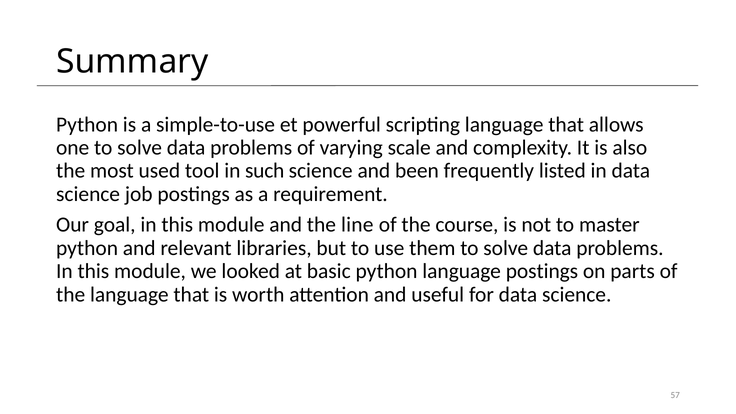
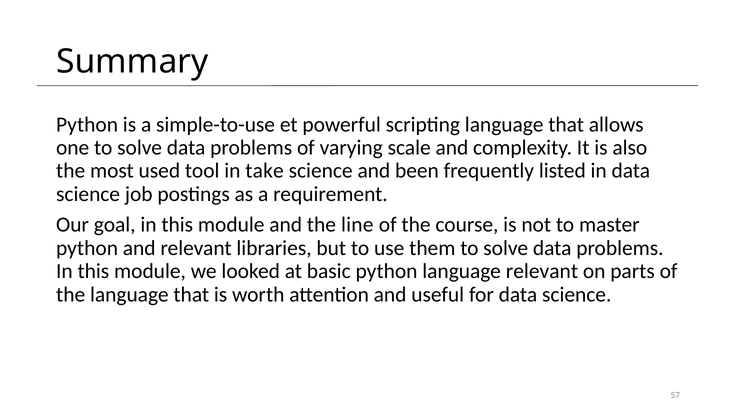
such: such -> take
language postings: postings -> relevant
